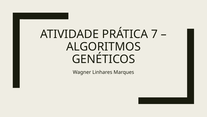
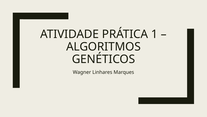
7: 7 -> 1
